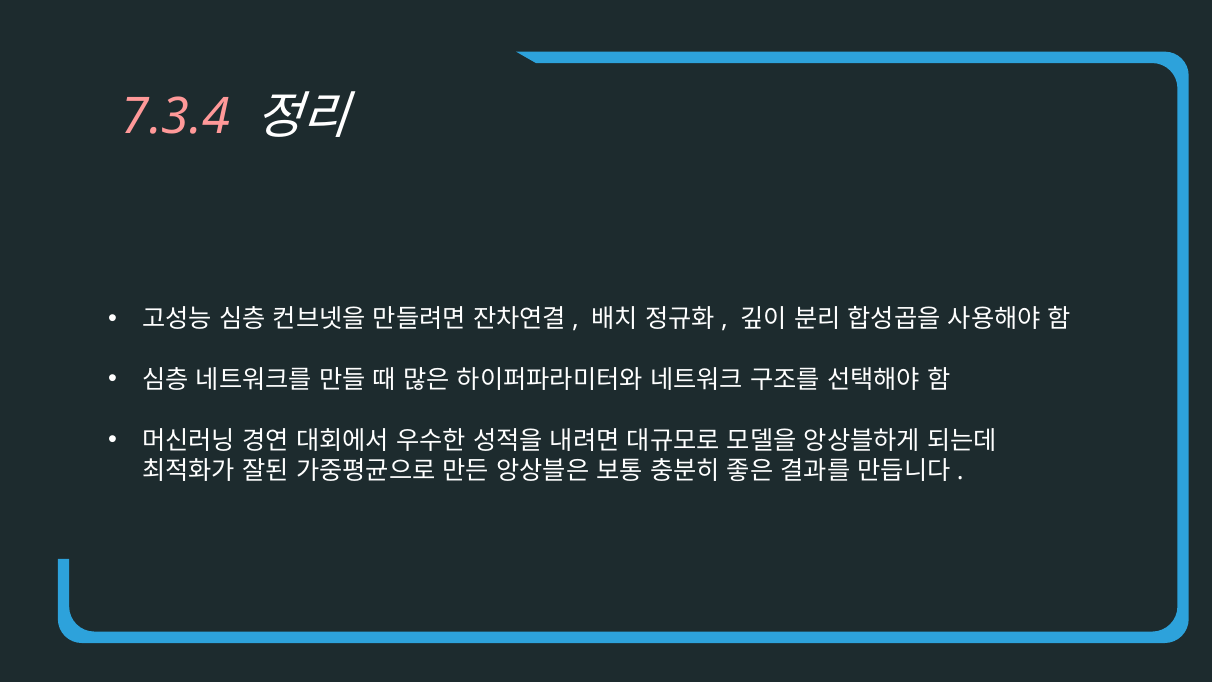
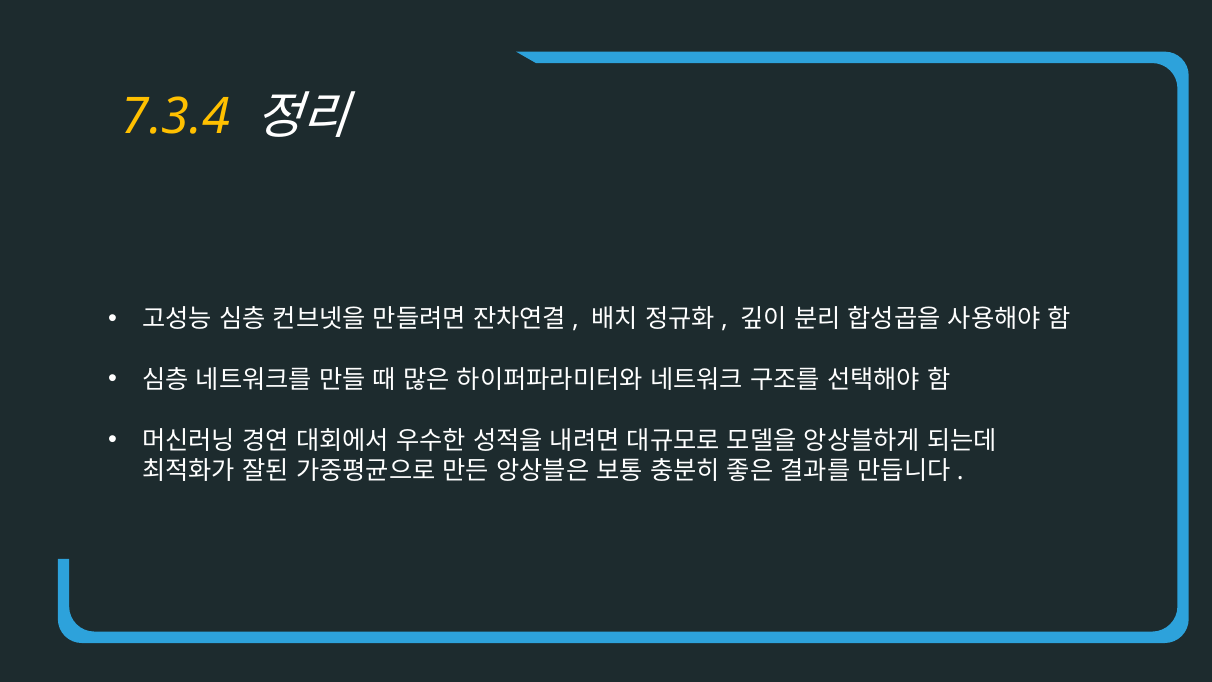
7.3.4 colour: pink -> yellow
